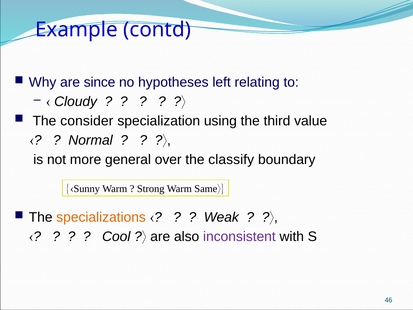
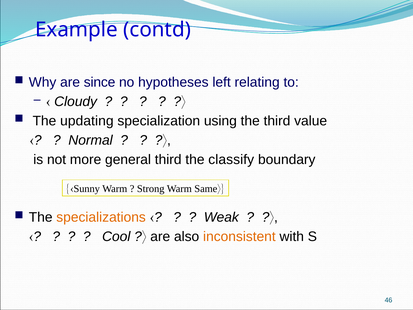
consider: consider -> updating
general over: over -> third
inconsistent colour: purple -> orange
